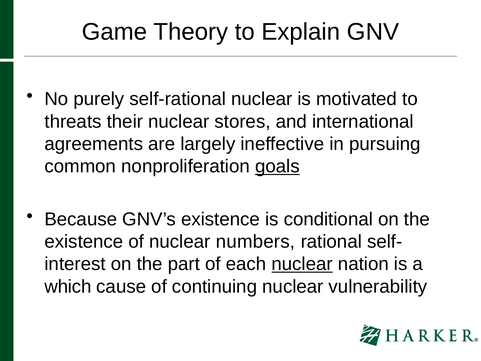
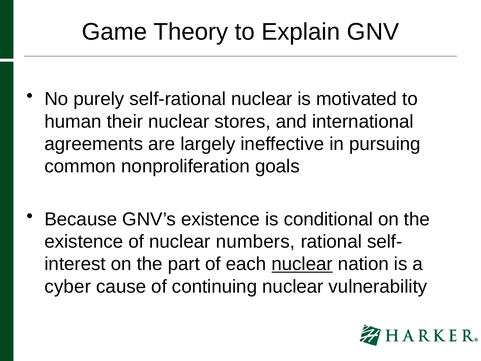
threats: threats -> human
goals underline: present -> none
which: which -> cyber
